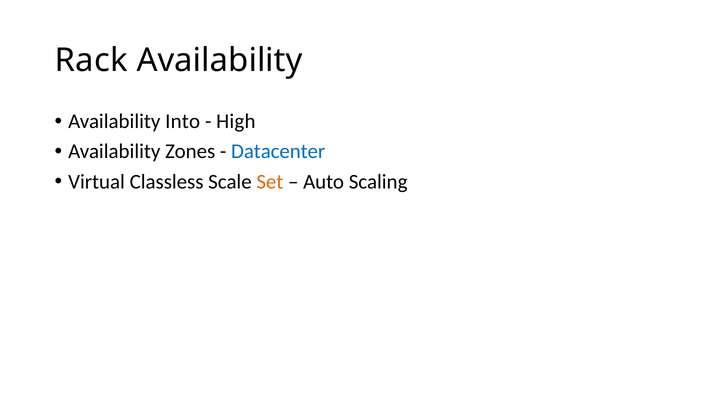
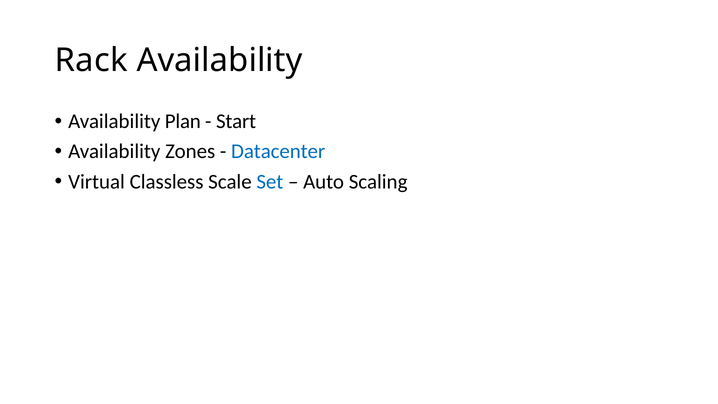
Into: Into -> Plan
High: High -> Start
Set colour: orange -> blue
